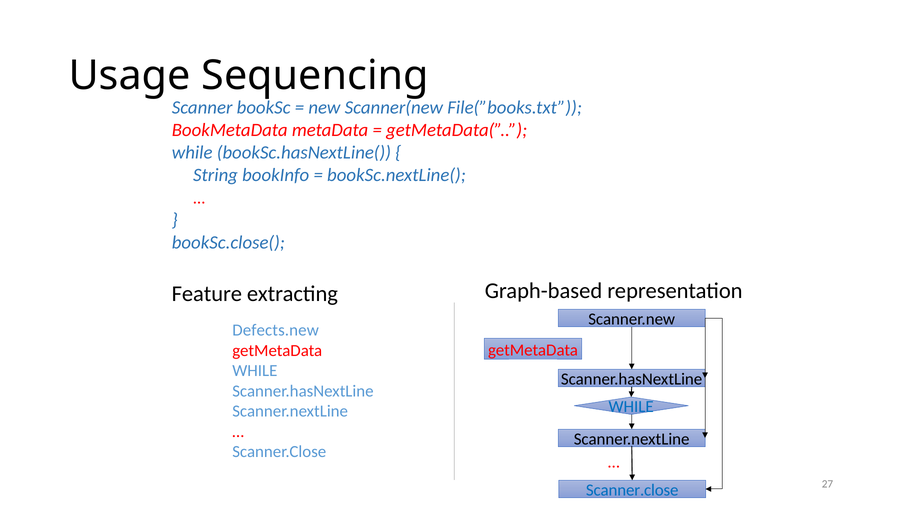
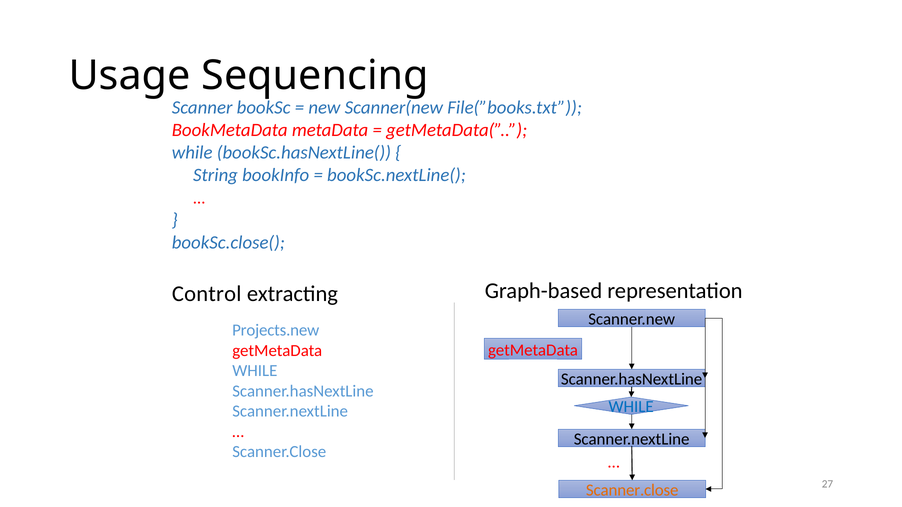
Feature: Feature -> Control
Defects.new: Defects.new -> Projects.new
Scanner.close at (632, 491) colour: blue -> orange
